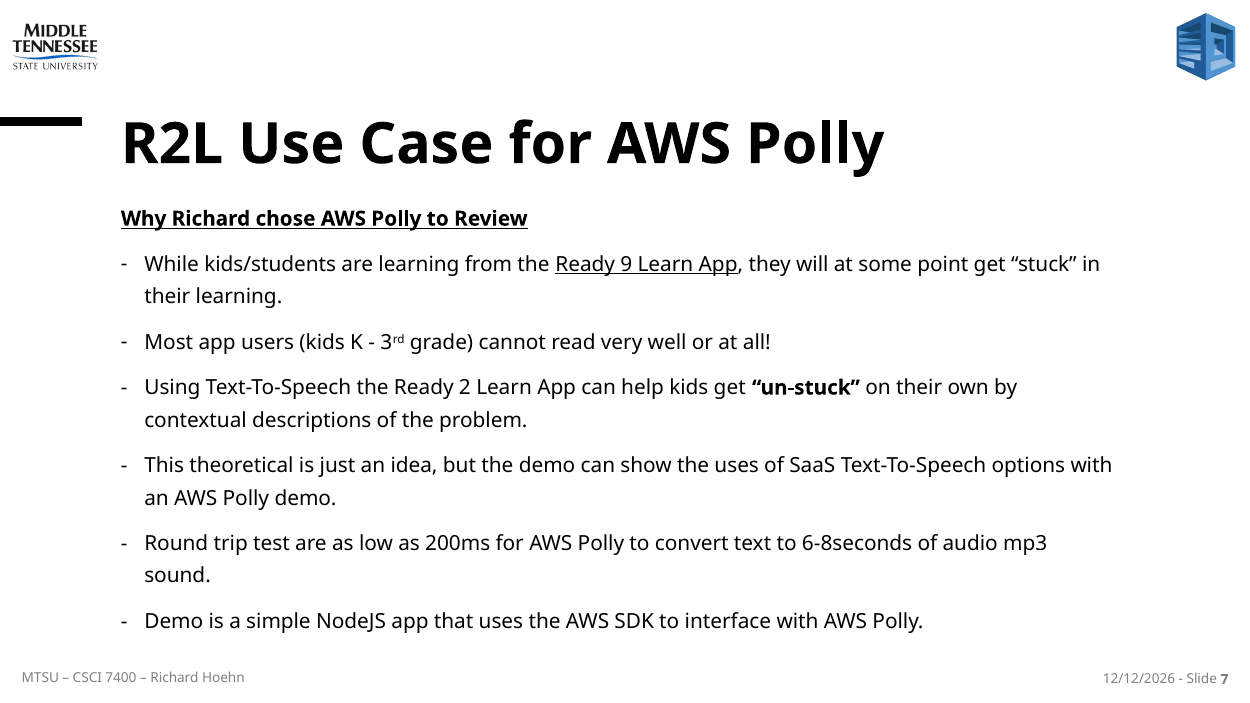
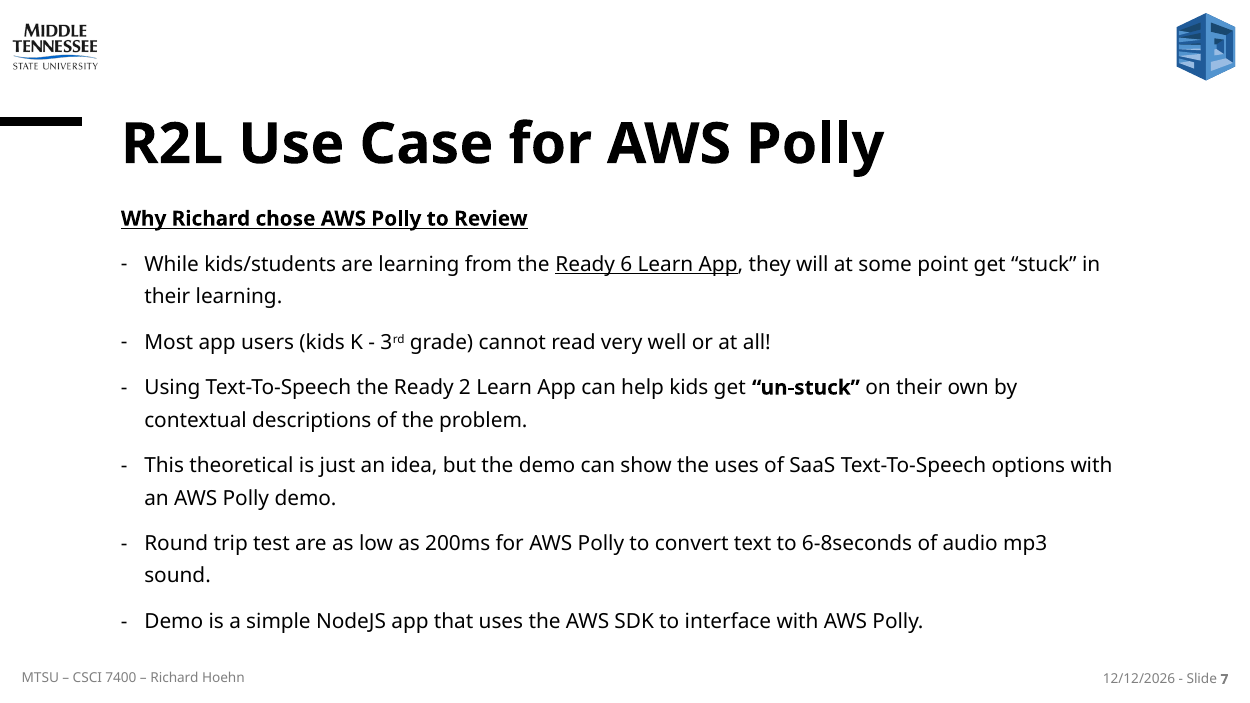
9: 9 -> 6
